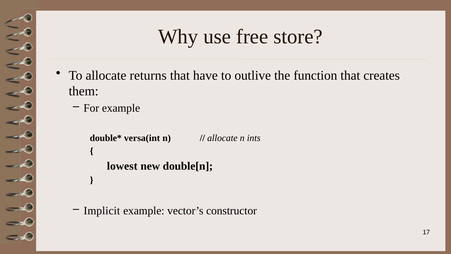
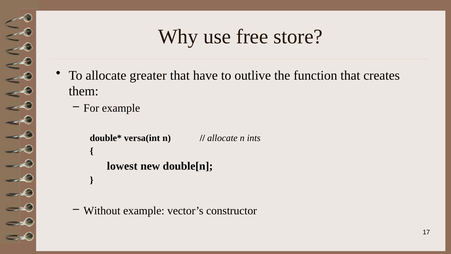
returns: returns -> greater
Implicit: Implicit -> Without
